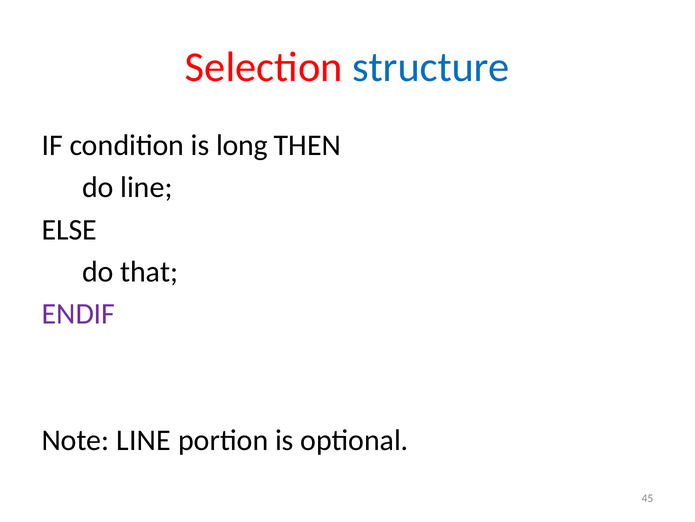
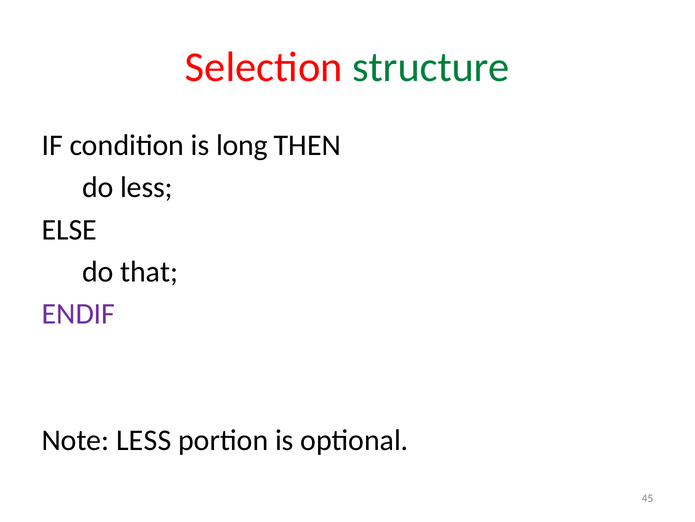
structure colour: blue -> green
do line: line -> less
Note LINE: LINE -> LESS
